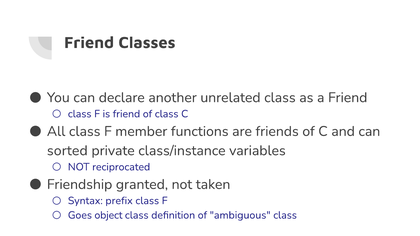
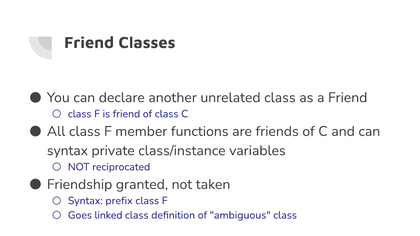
sorted at (67, 151): sorted -> syntax
object: object -> linked
